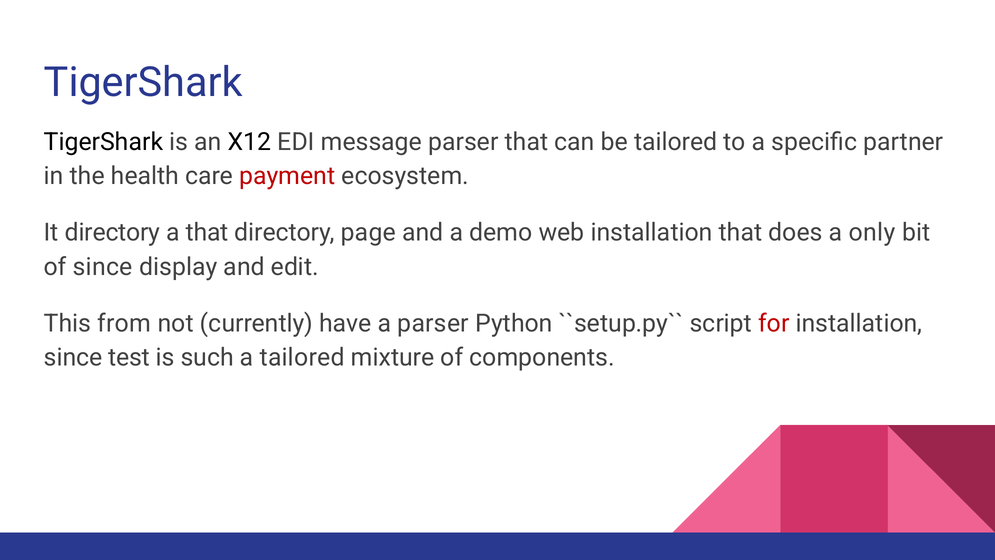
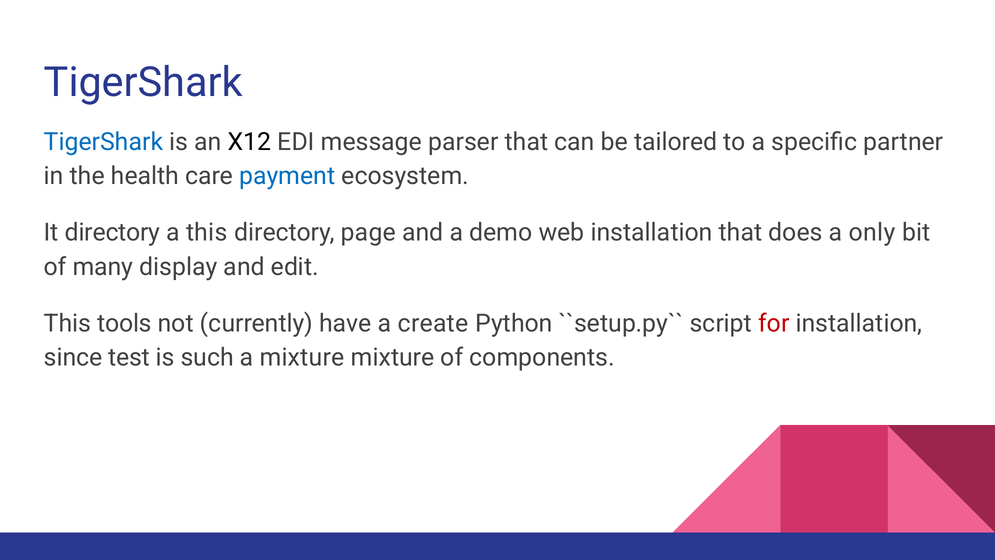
TigerShark at (104, 142) colour: black -> blue
payment colour: red -> blue
a that: that -> this
of since: since -> many
from: from -> tools
a parser: parser -> create
a tailored: tailored -> mixture
